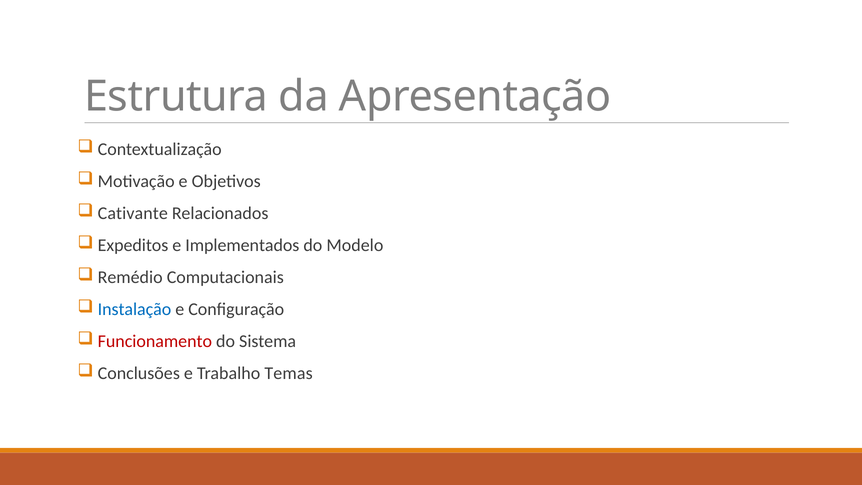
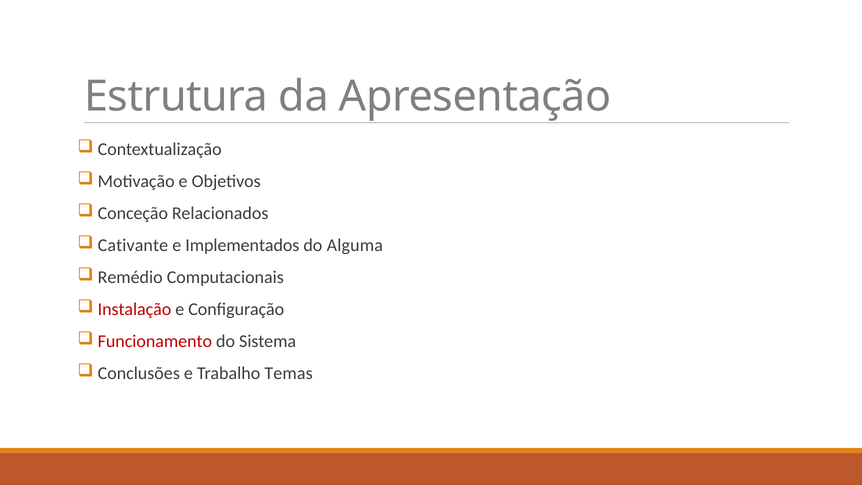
Cativante: Cativante -> Conceção
Expeditos: Expeditos -> Cativante
Modelo: Modelo -> Alguma
Instalação colour: blue -> red
